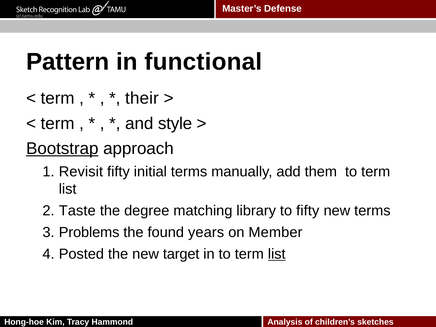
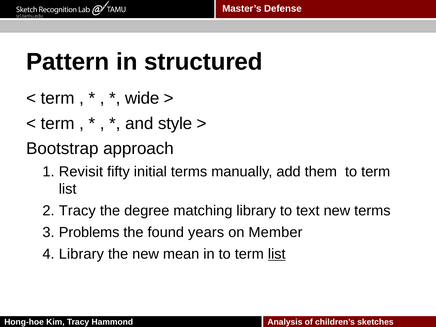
functional: functional -> structured
their: their -> wide
Bootstrap underline: present -> none
Taste at (77, 211): Taste -> Tracy
to fifty: fifty -> text
Posted at (81, 254): Posted -> Library
target: target -> mean
